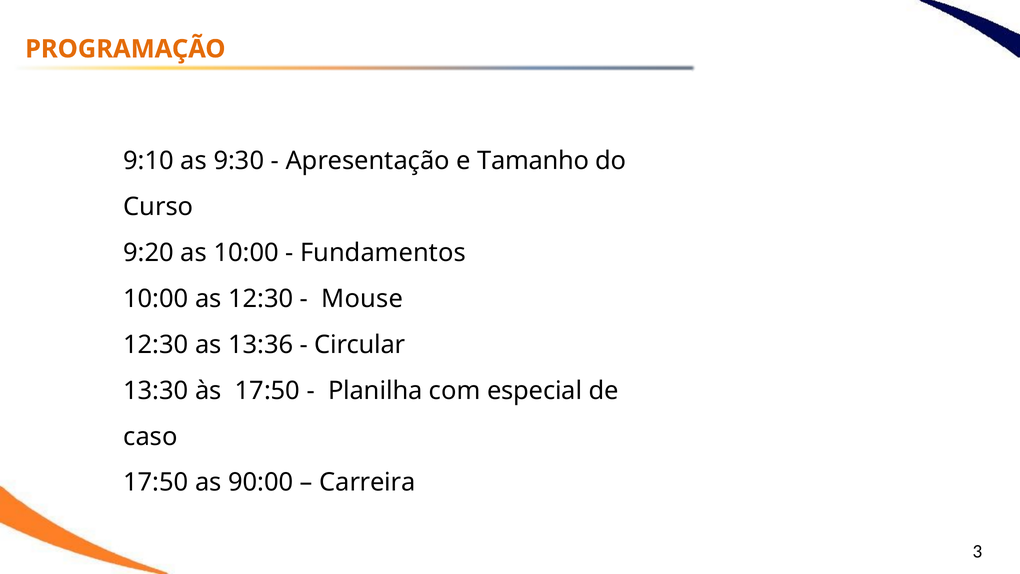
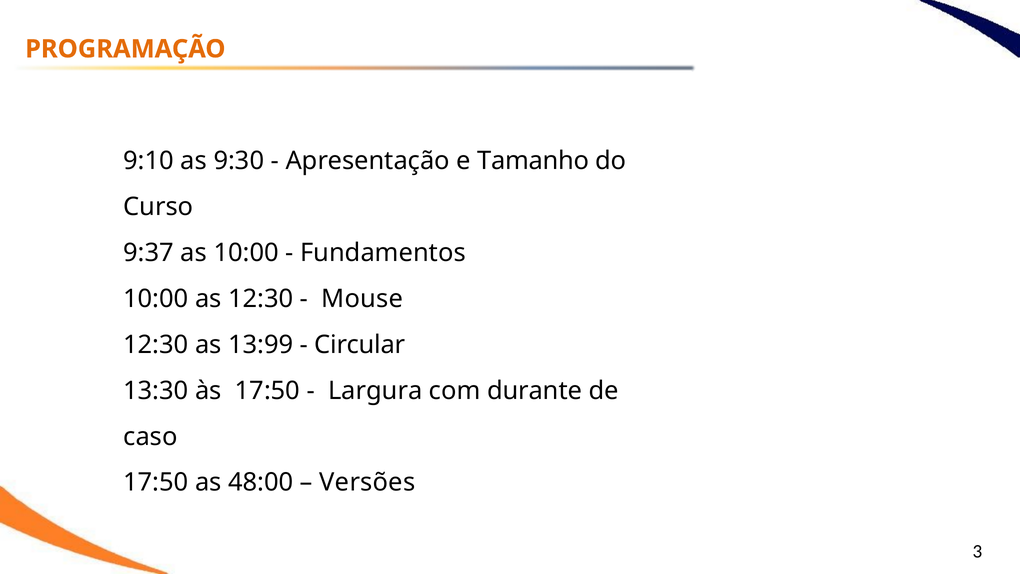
9:20: 9:20 -> 9:37
13:36: 13:36 -> 13:99
Planilha: Planilha -> Largura
especial: especial -> durante
90:00: 90:00 -> 48:00
Carreira: Carreira -> Versões
